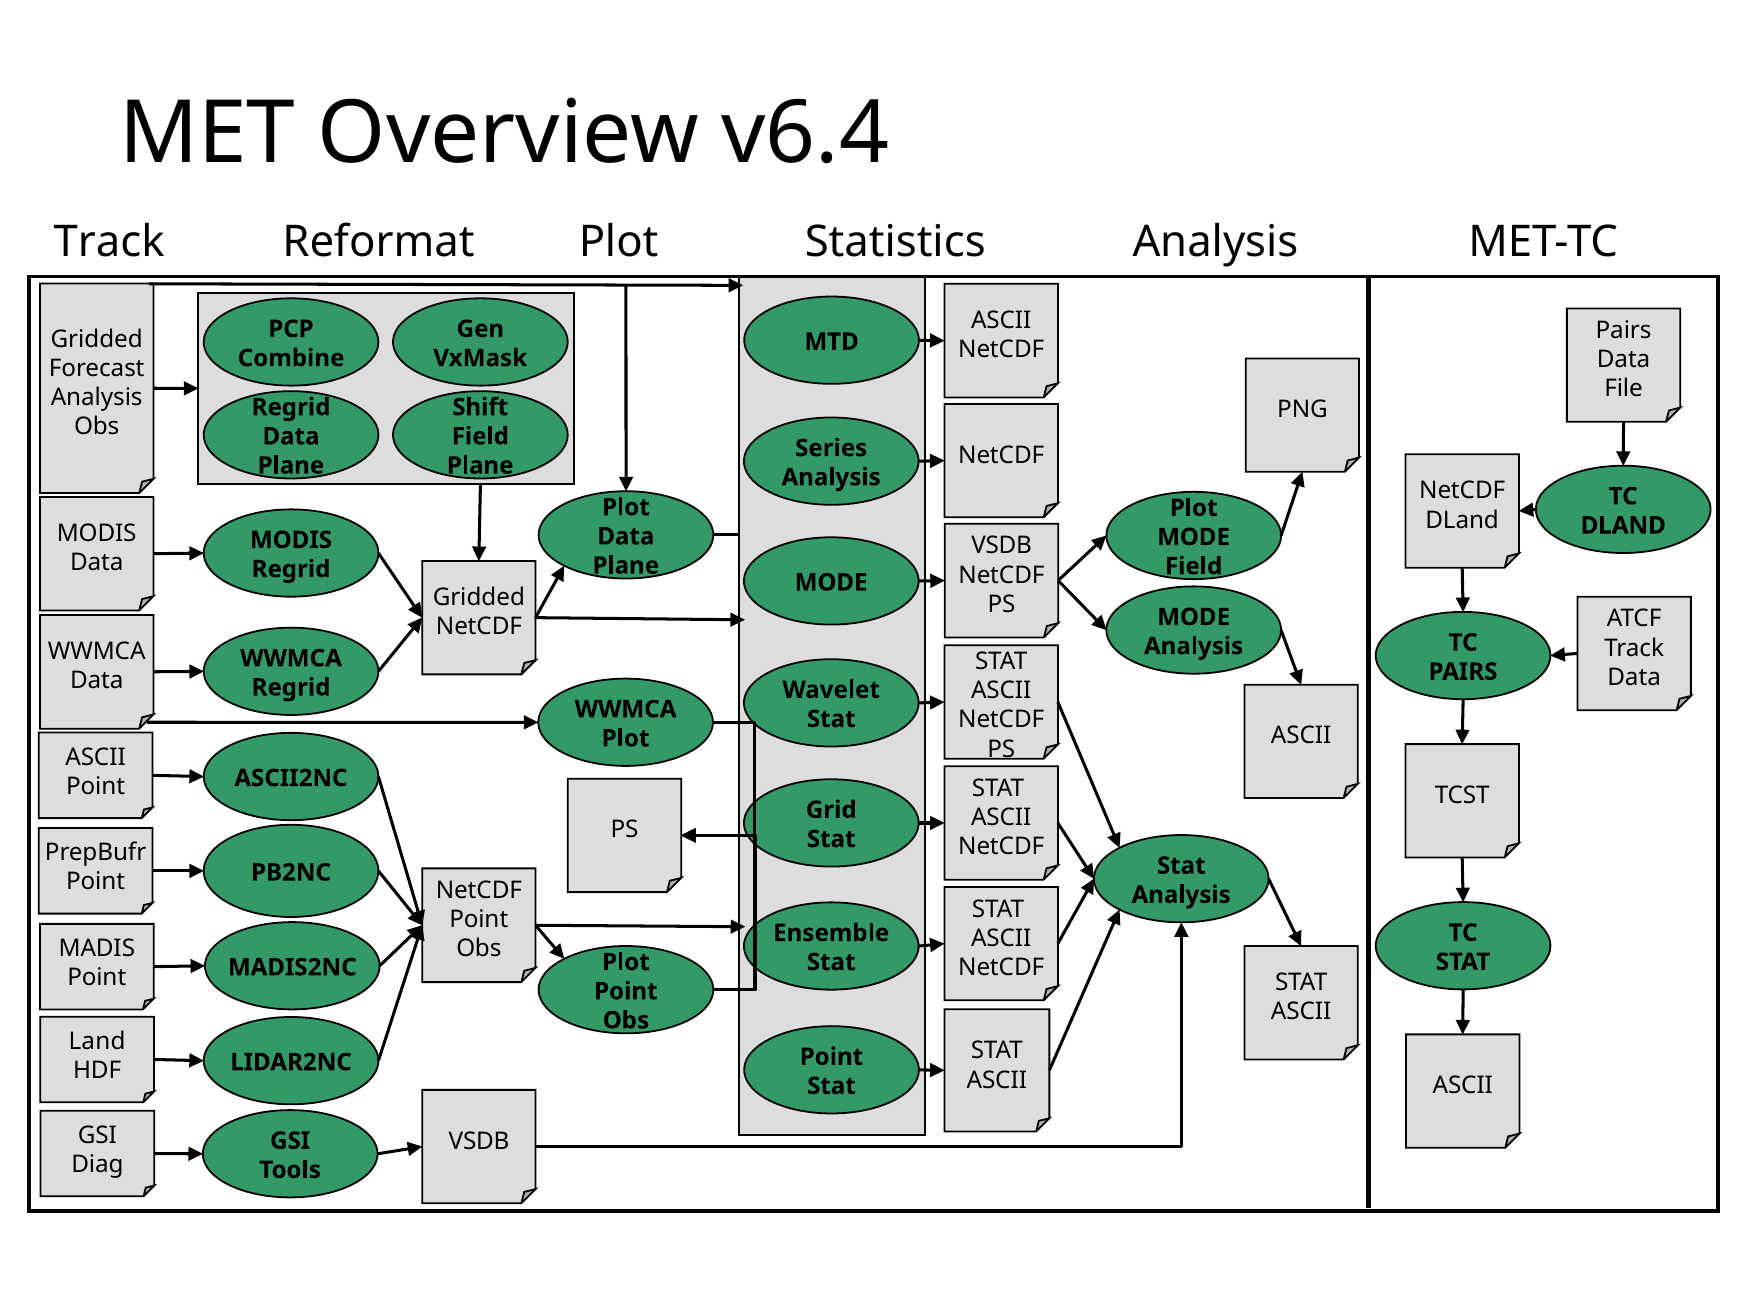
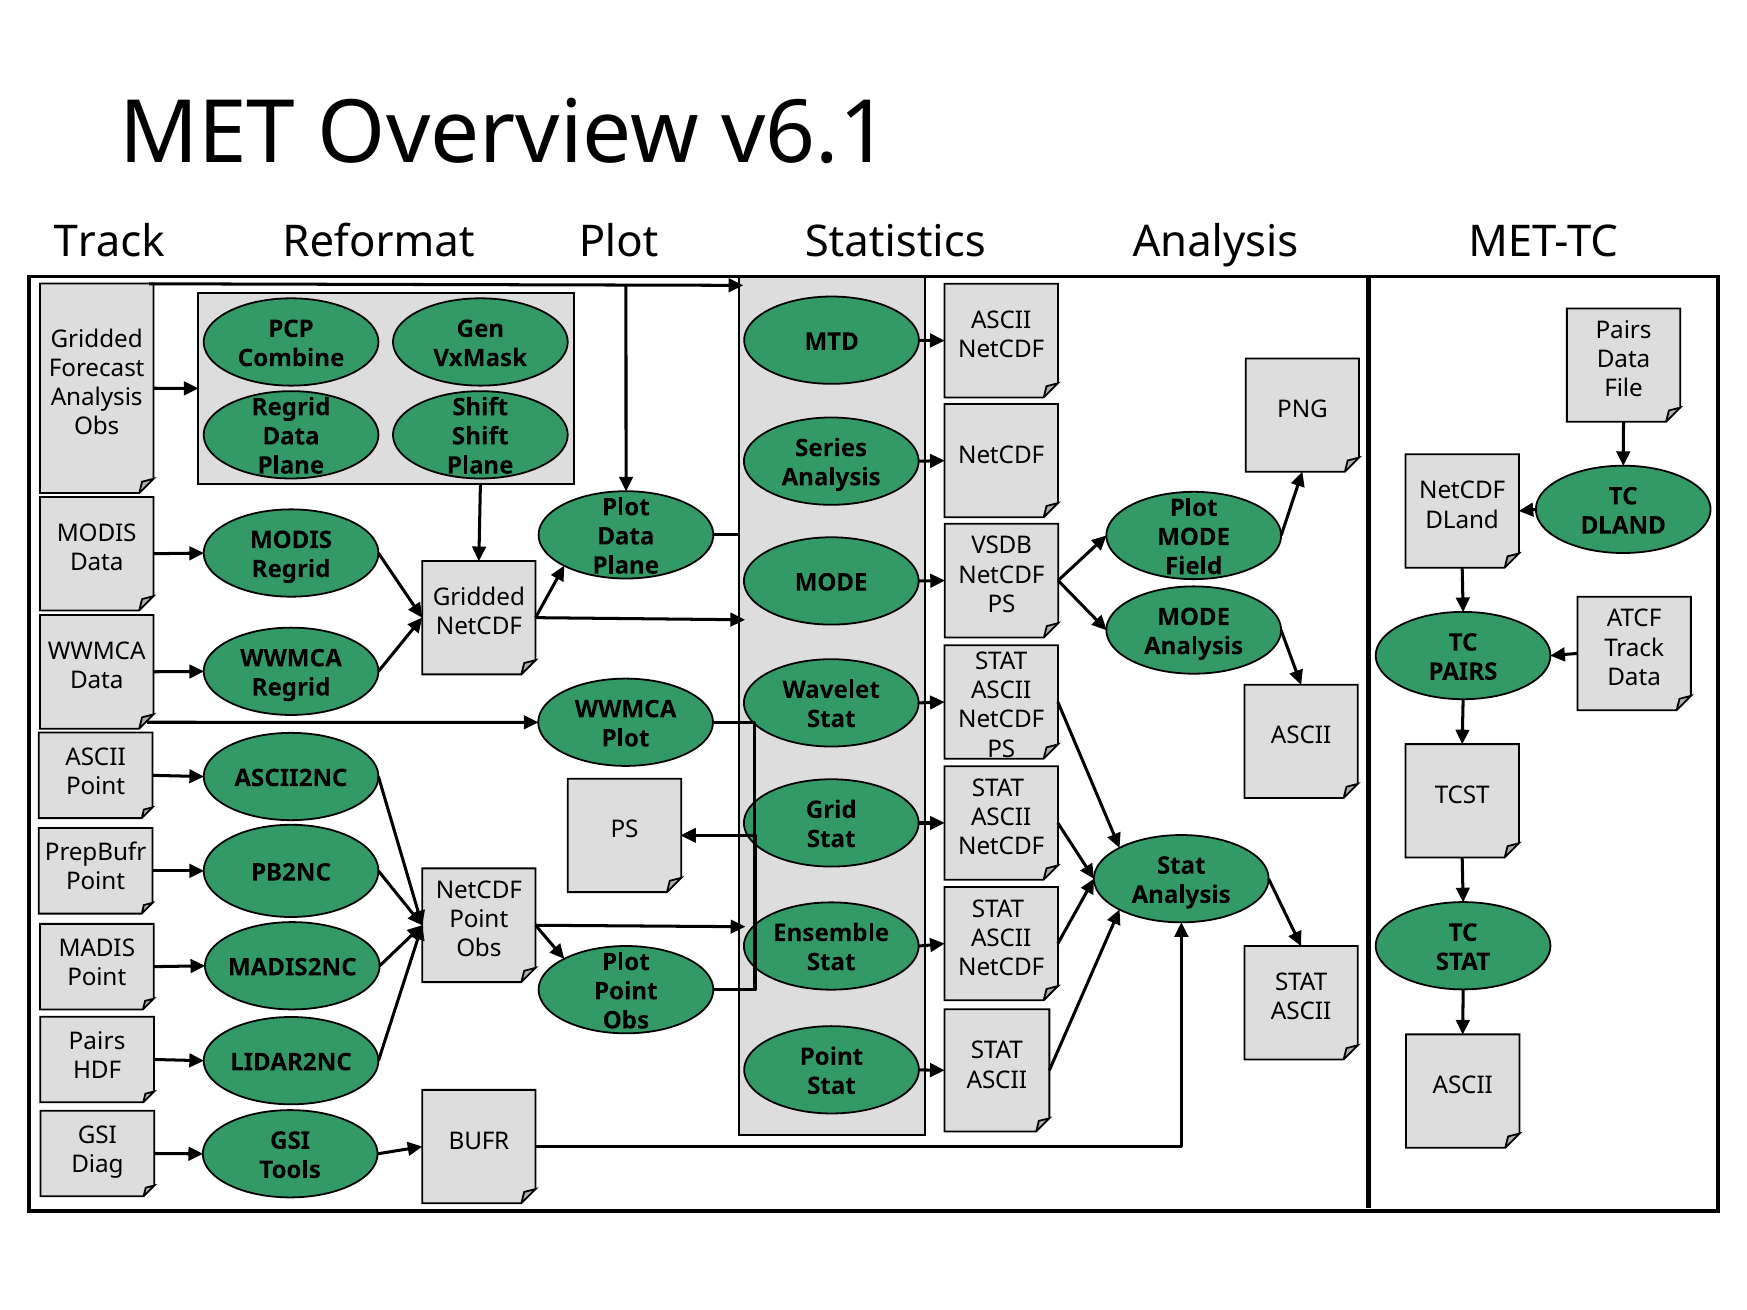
v6.4: v6.4 -> v6.1
Field at (480, 437): Field -> Shift
Land at (97, 1041): Land -> Pairs
VSDB at (479, 1141): VSDB -> BUFR
